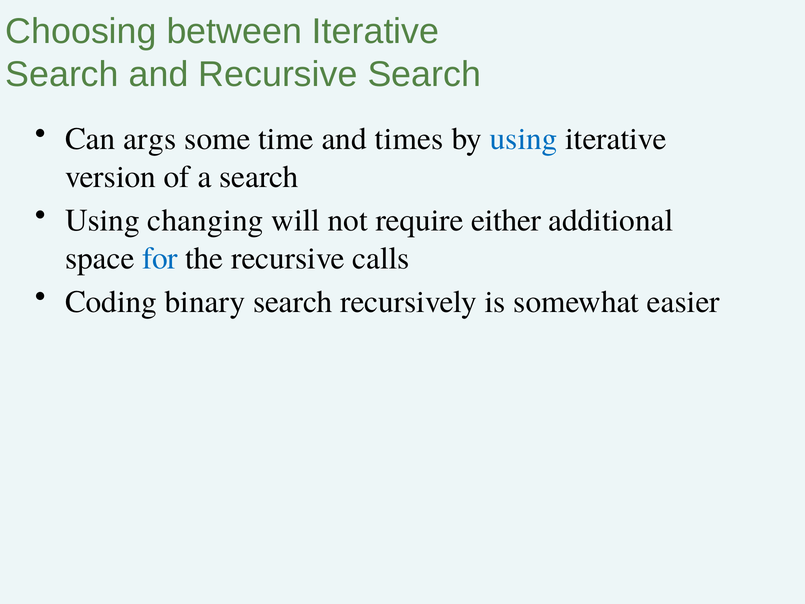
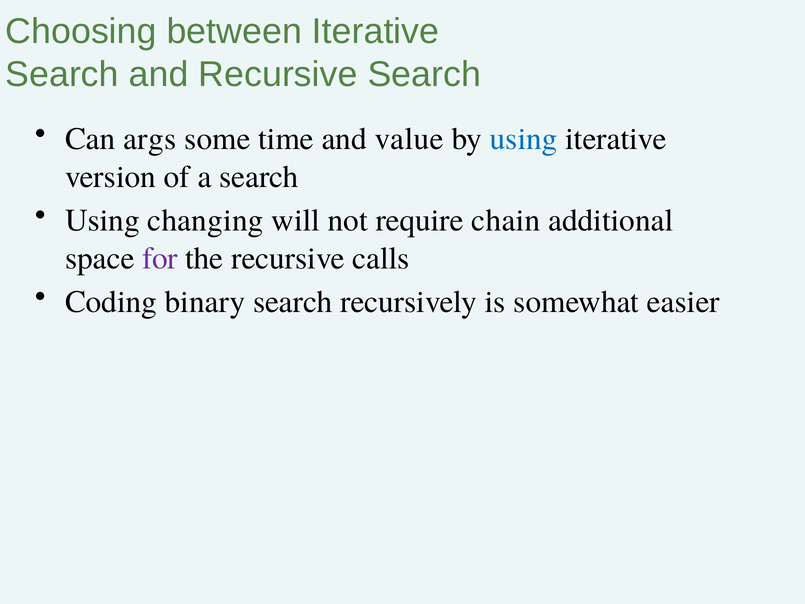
times: times -> value
either: either -> chain
for colour: blue -> purple
